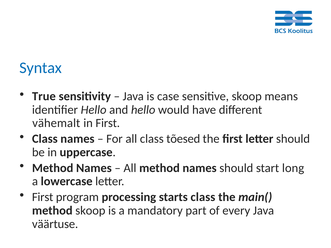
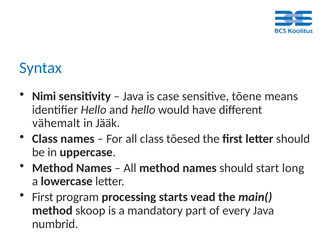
True: True -> Nimi
sensitive skoop: skoop -> tõene
in First: First -> Jääk
starts class: class -> vead
väärtuse: väärtuse -> numbrid
